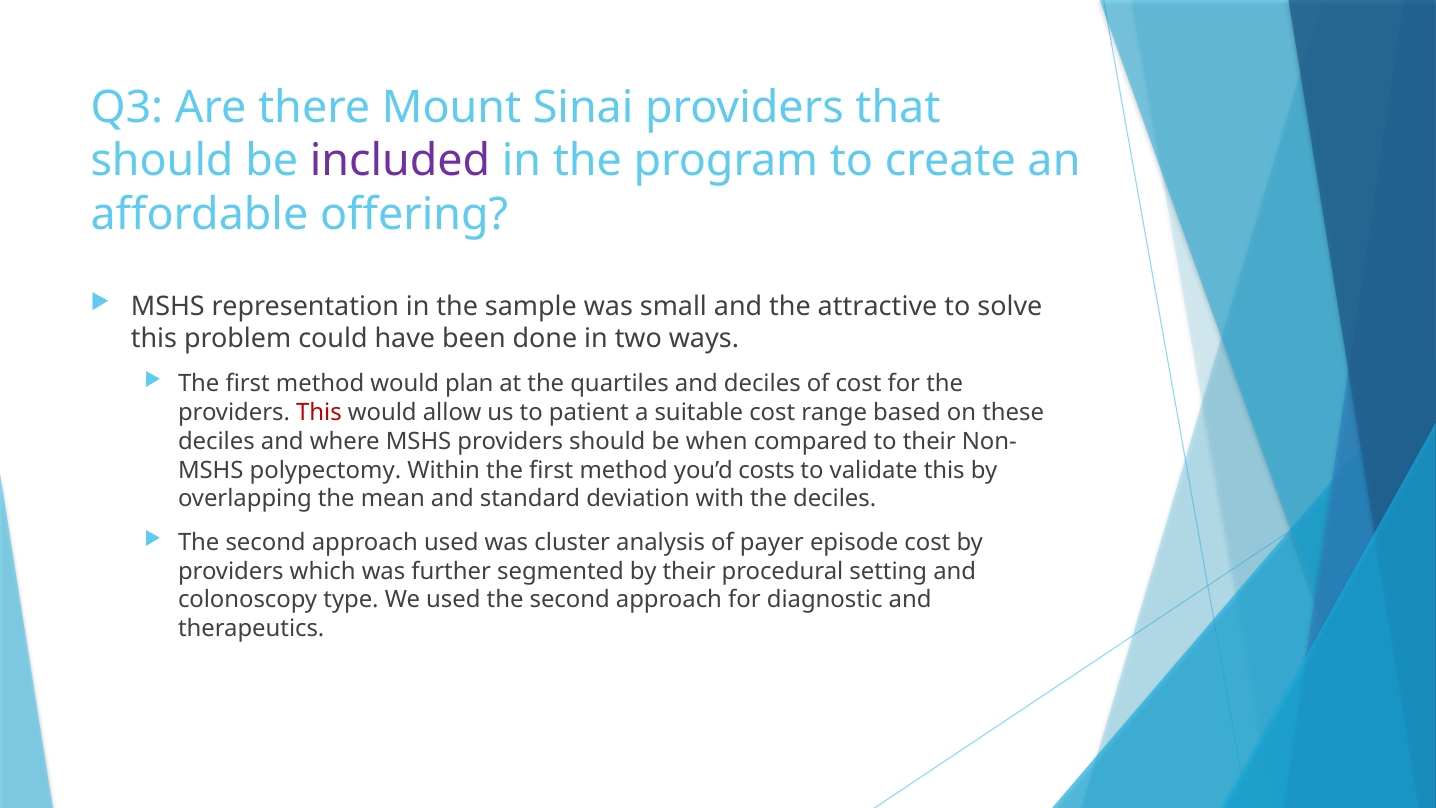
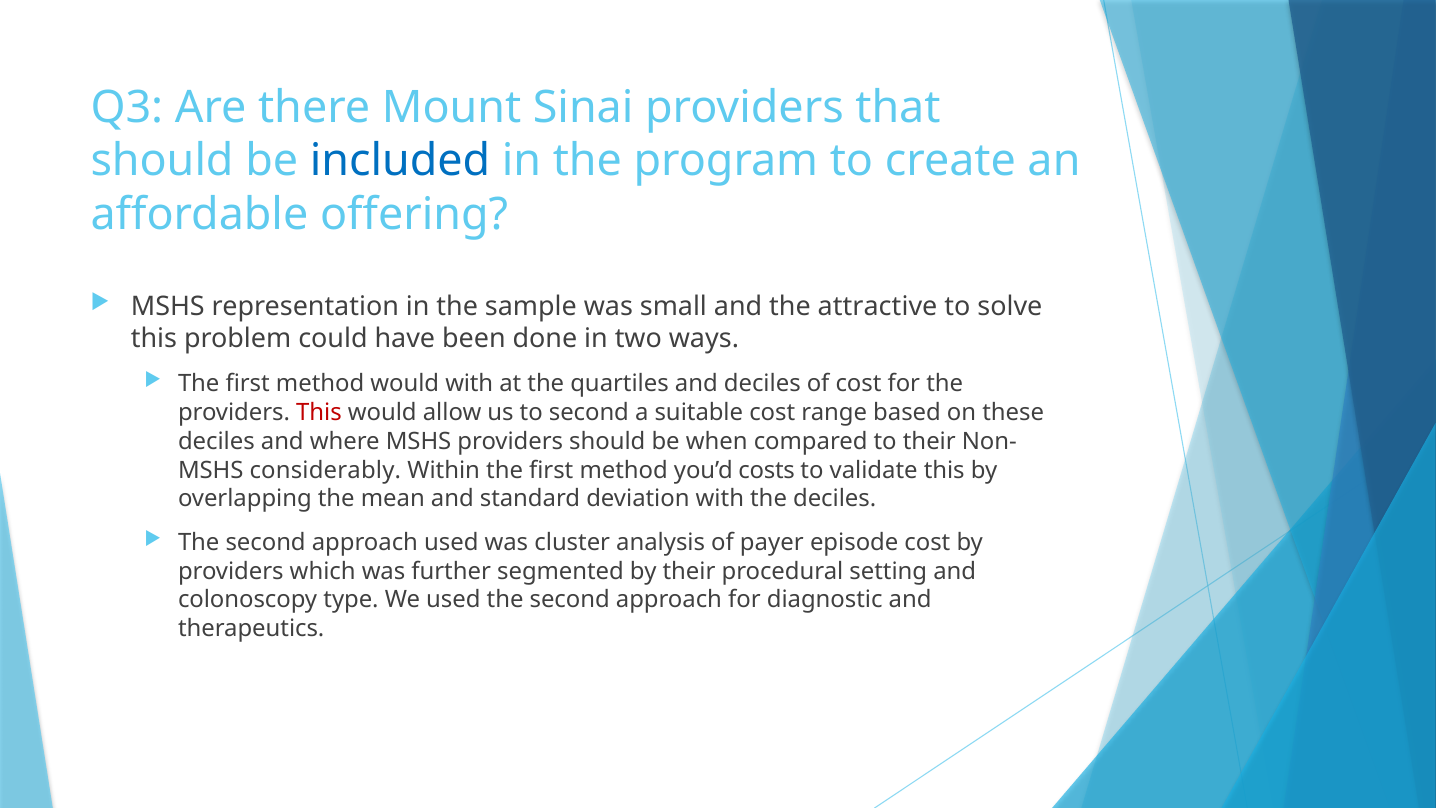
included colour: purple -> blue
would plan: plan -> with
to patient: patient -> second
polypectomy: polypectomy -> considerably
